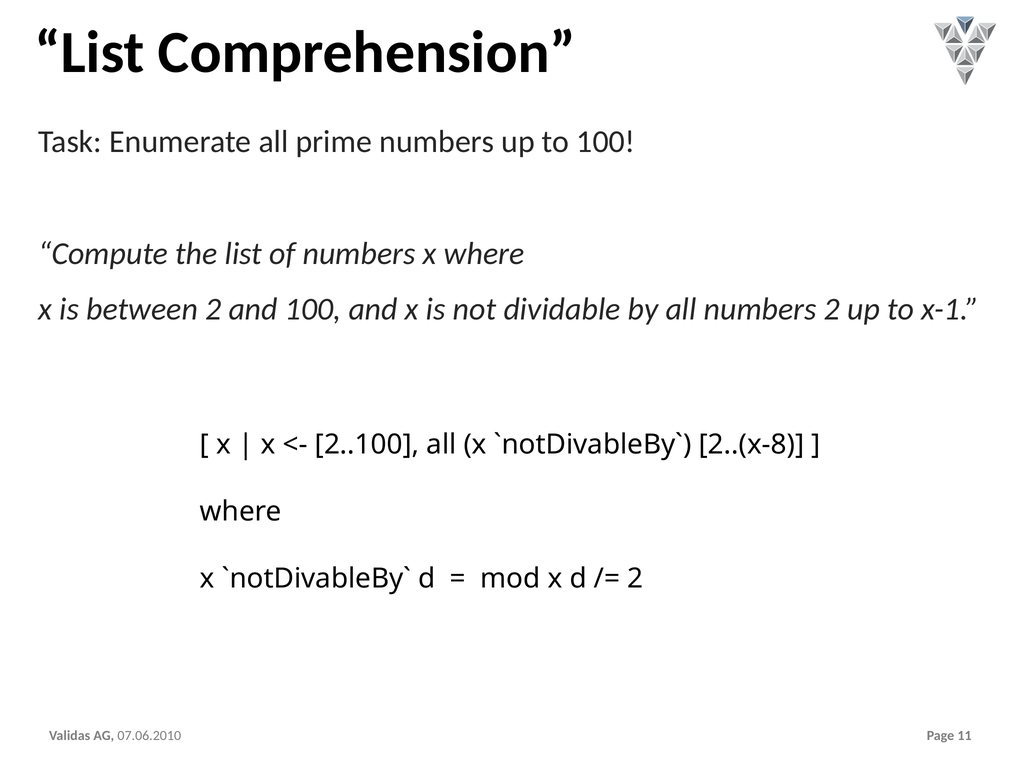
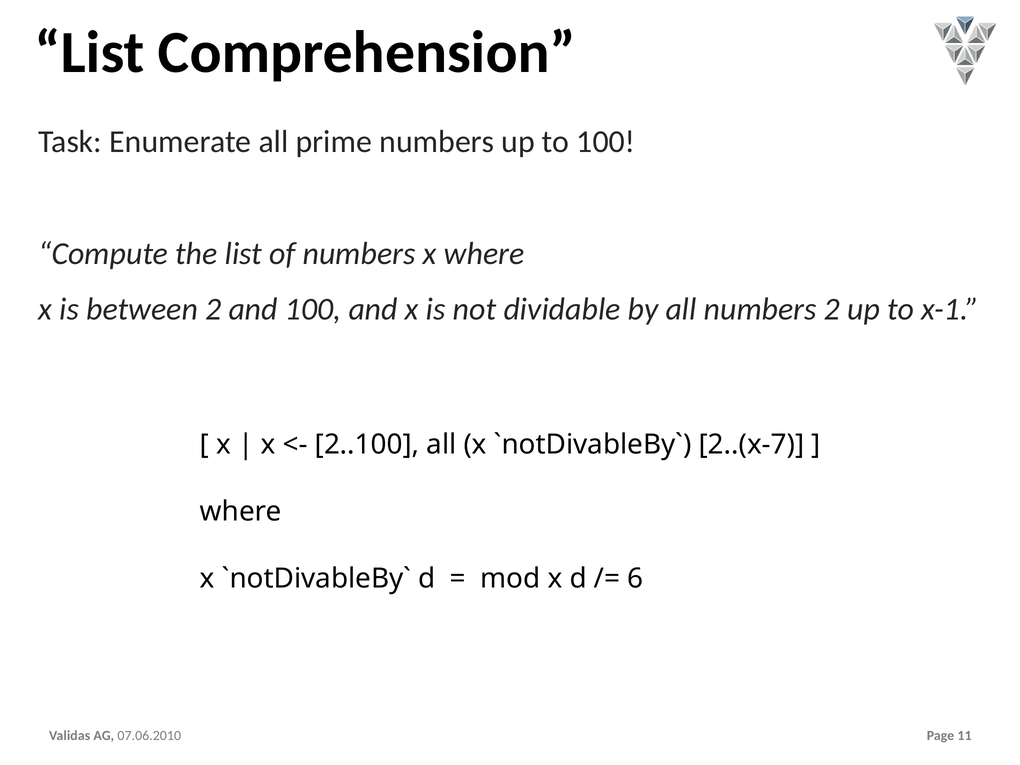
2..(x-8: 2..(x-8 -> 2..(x-7
2 at (635, 578): 2 -> 6
